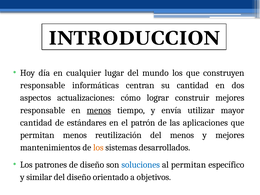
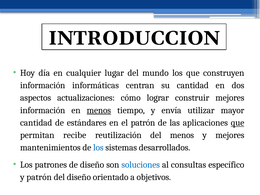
responsable at (43, 85): responsable -> información
responsable at (43, 110): responsable -> información
que at (238, 123) underline: none -> present
permitan menos: menos -> recibe
los at (98, 148) colour: orange -> blue
al permitan: permitan -> consultas
y similar: similar -> patrón
